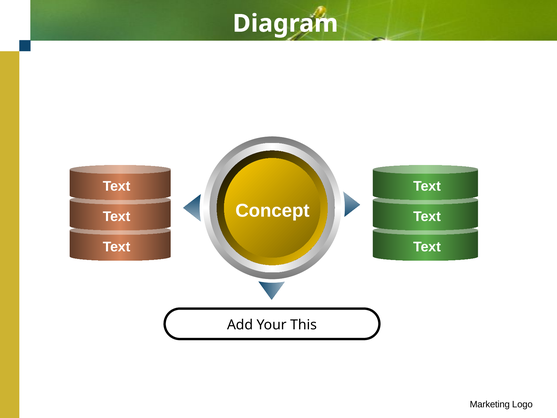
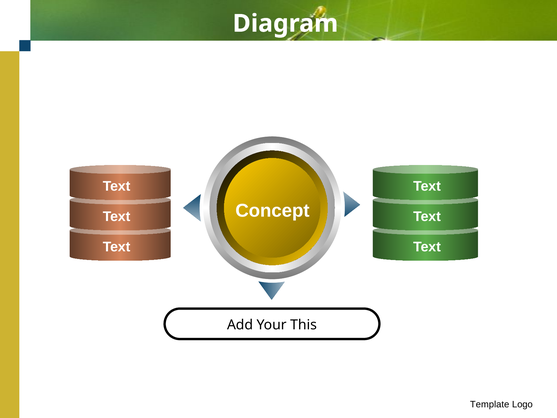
Marketing: Marketing -> Template
